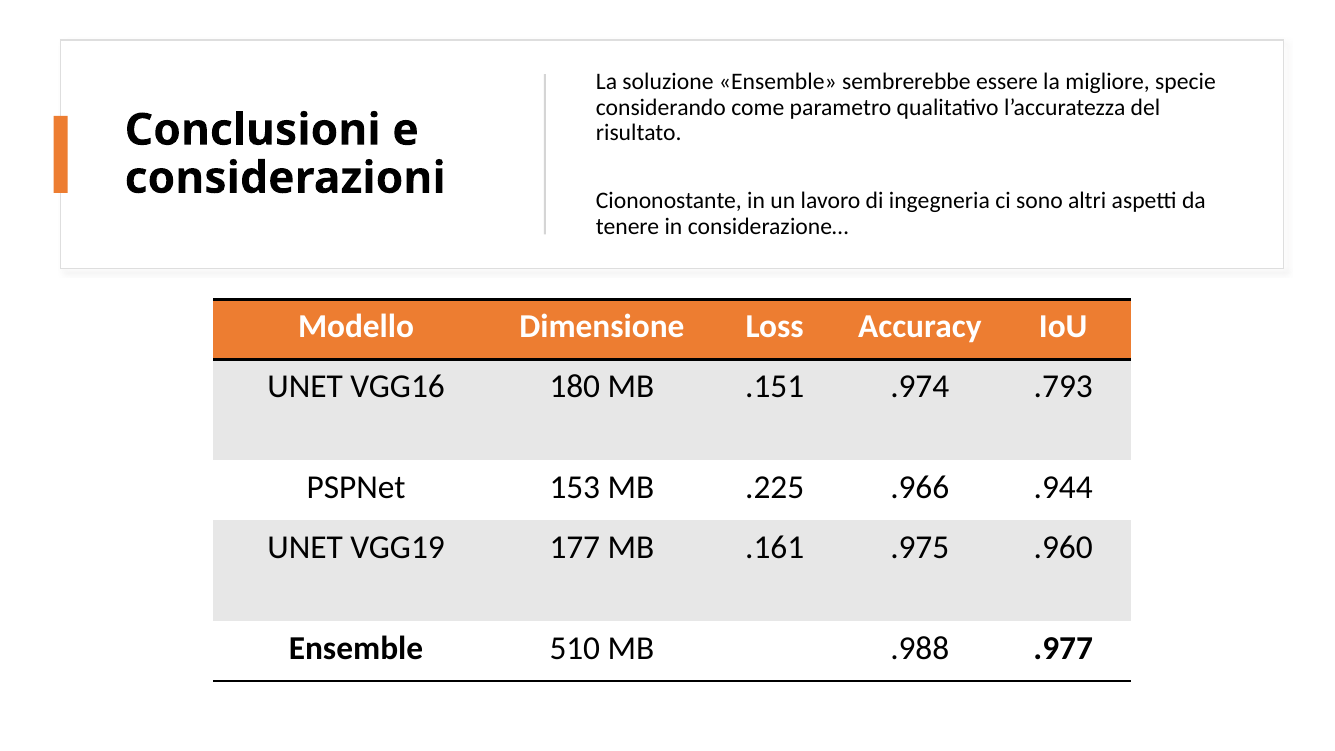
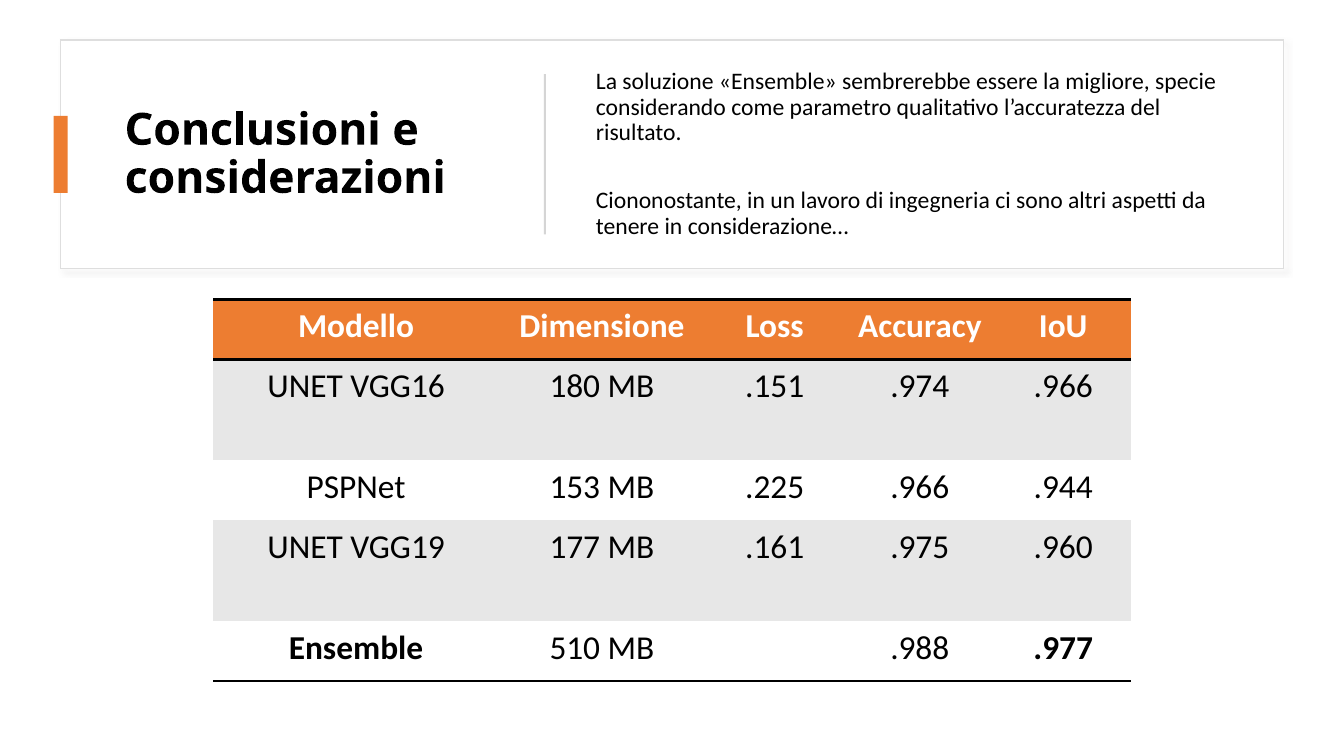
.974 .793: .793 -> .966
